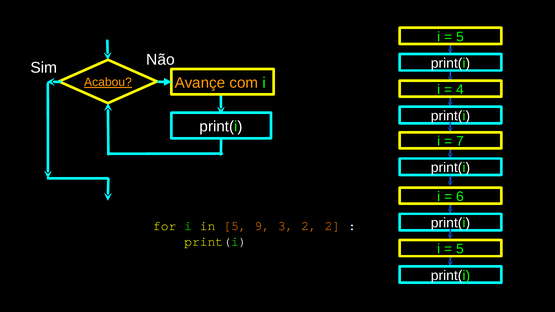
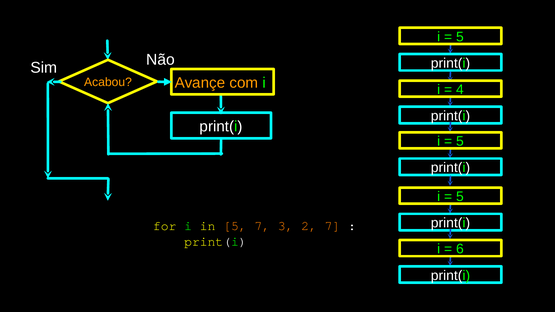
Acabou underline: present -> none
7 at (460, 141): 7 -> 5
6 at (460, 197): 6 -> 5
5 9: 9 -> 7
2 2: 2 -> 7
5 at (460, 249): 5 -> 6
